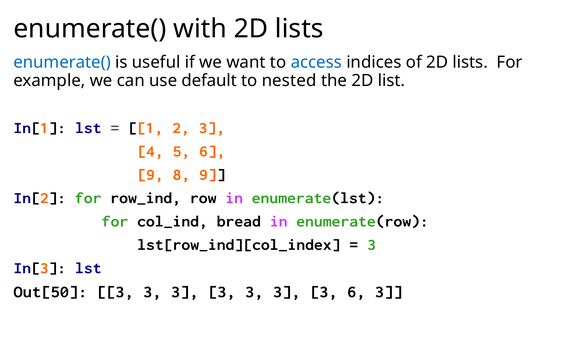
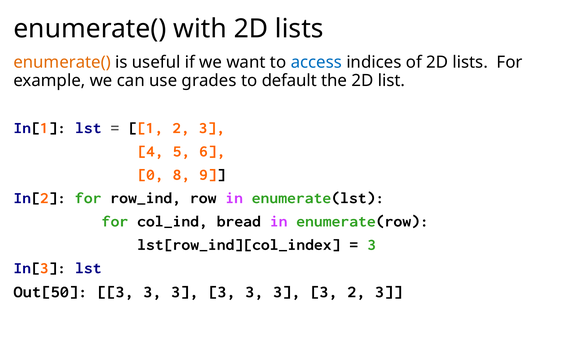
enumerate( at (62, 62) colour: blue -> orange
default: default -> grades
nested: nested -> default
9 at (150, 175): 9 -> 0
3 6: 6 -> 2
